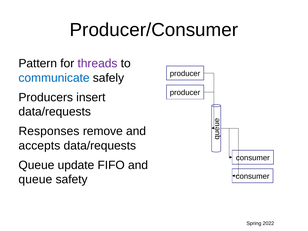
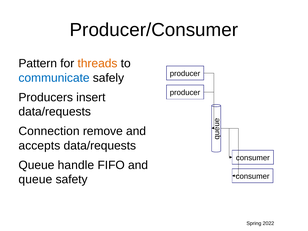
threads colour: purple -> orange
Responses: Responses -> Connection
update: update -> handle
